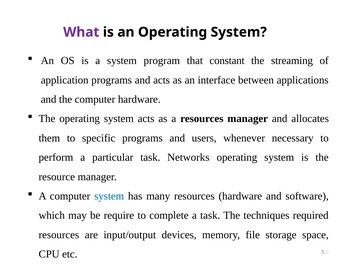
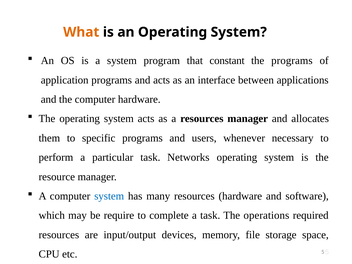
What colour: purple -> orange
the streaming: streaming -> programs
techniques: techniques -> operations
